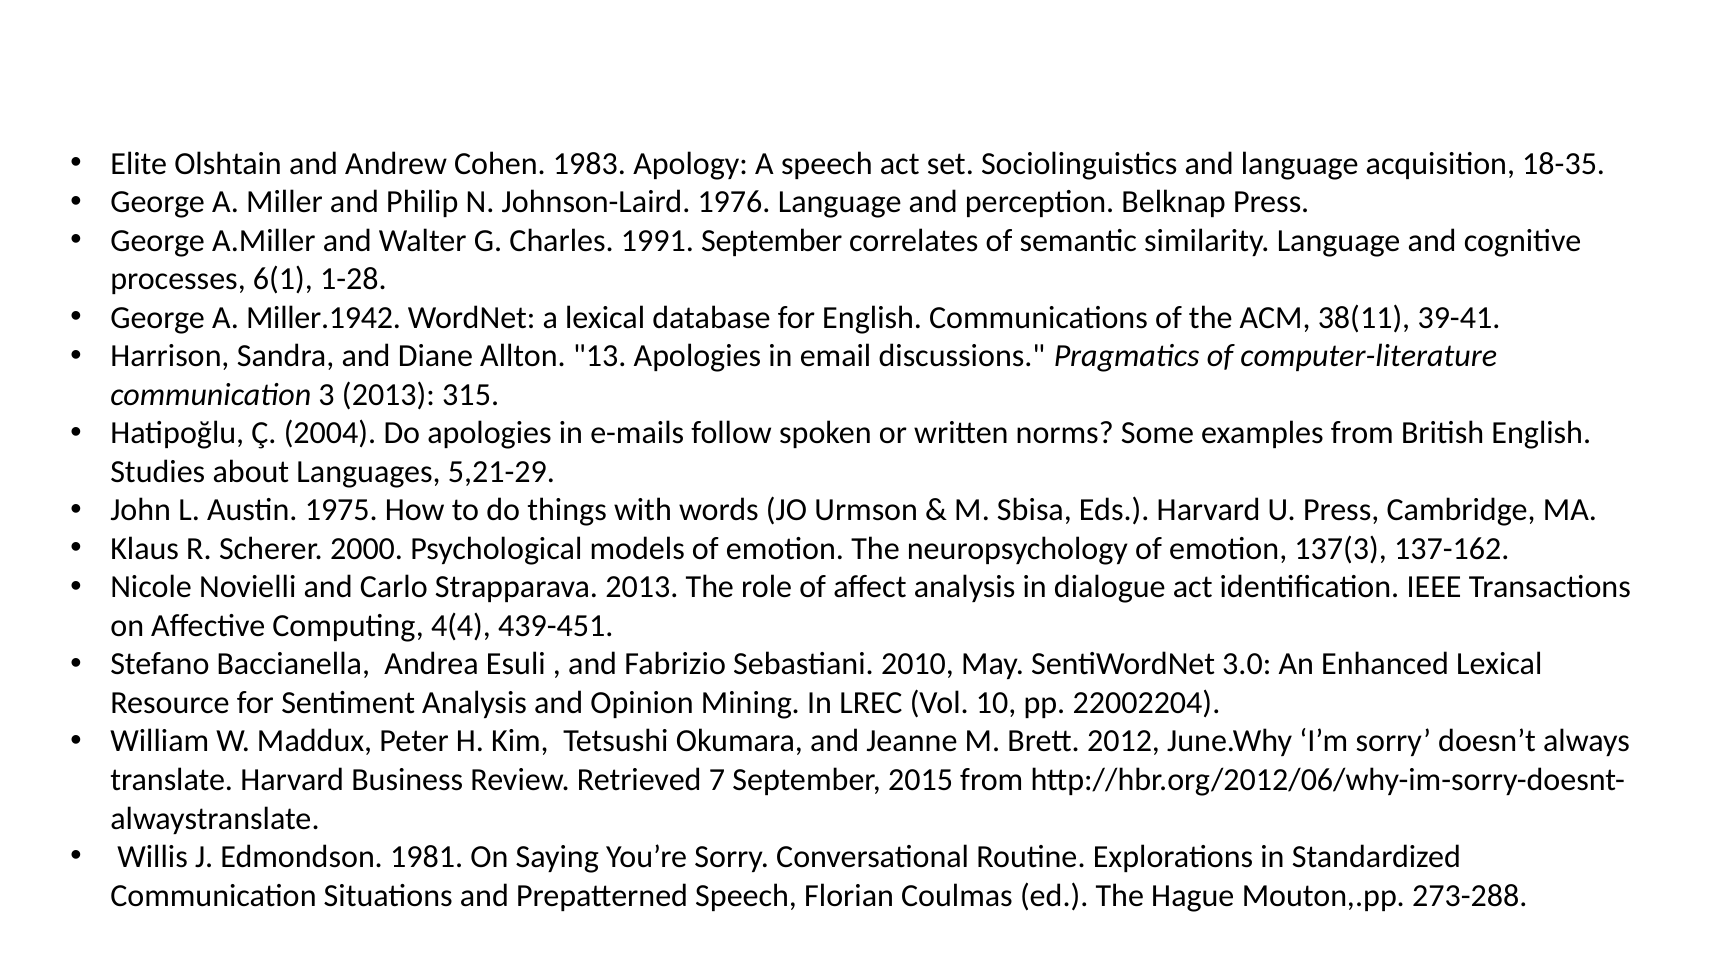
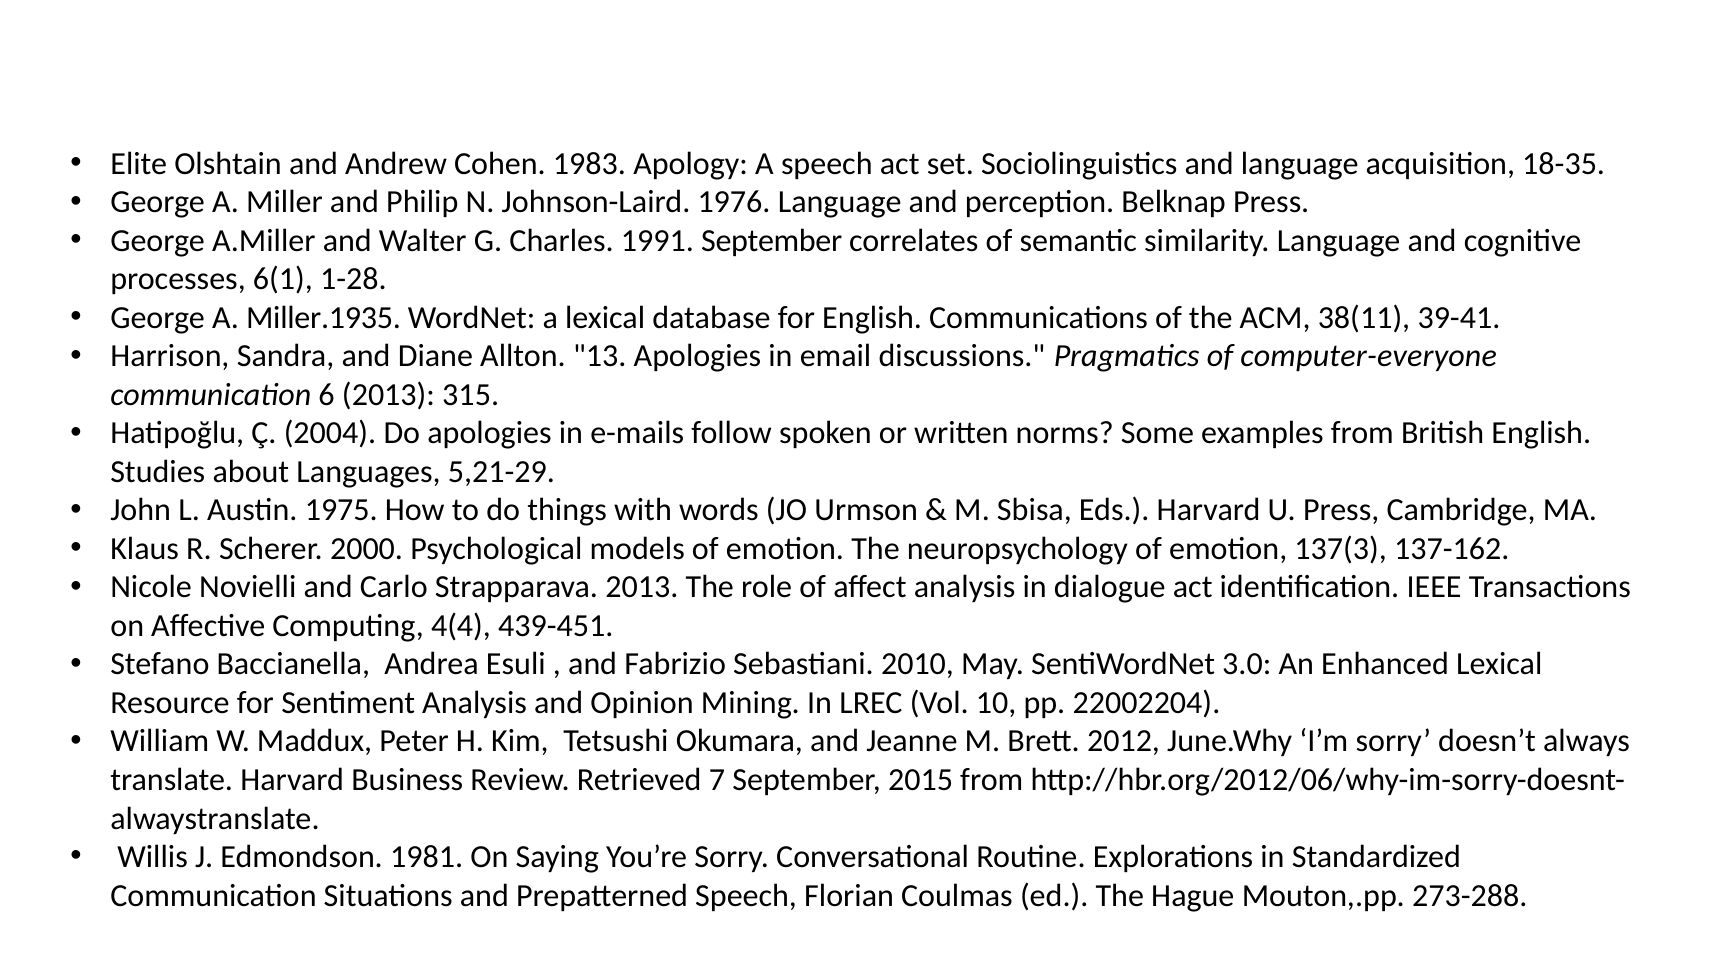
Miller.1942: Miller.1942 -> Miller.1935
computer-literature: computer-literature -> computer-everyone
3: 3 -> 6
